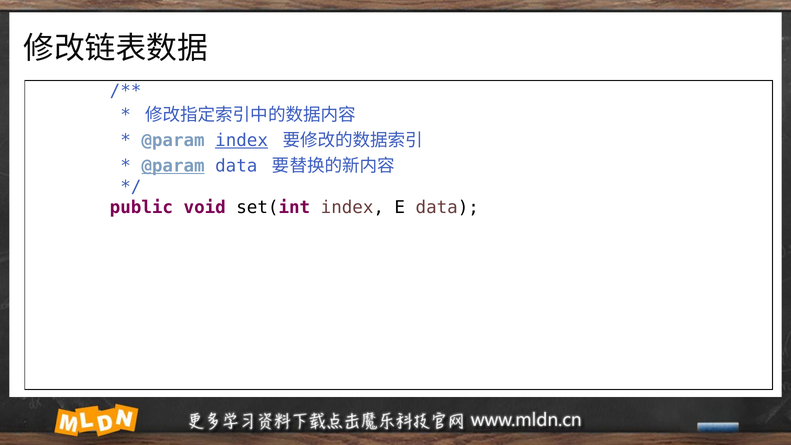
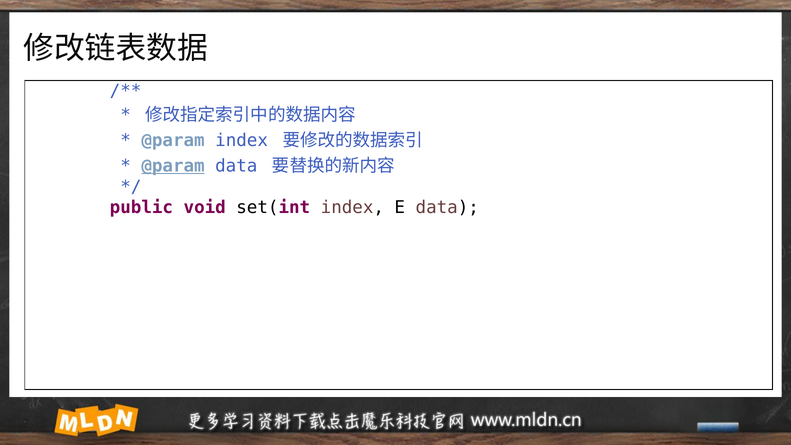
index at (242, 140) underline: present -> none
